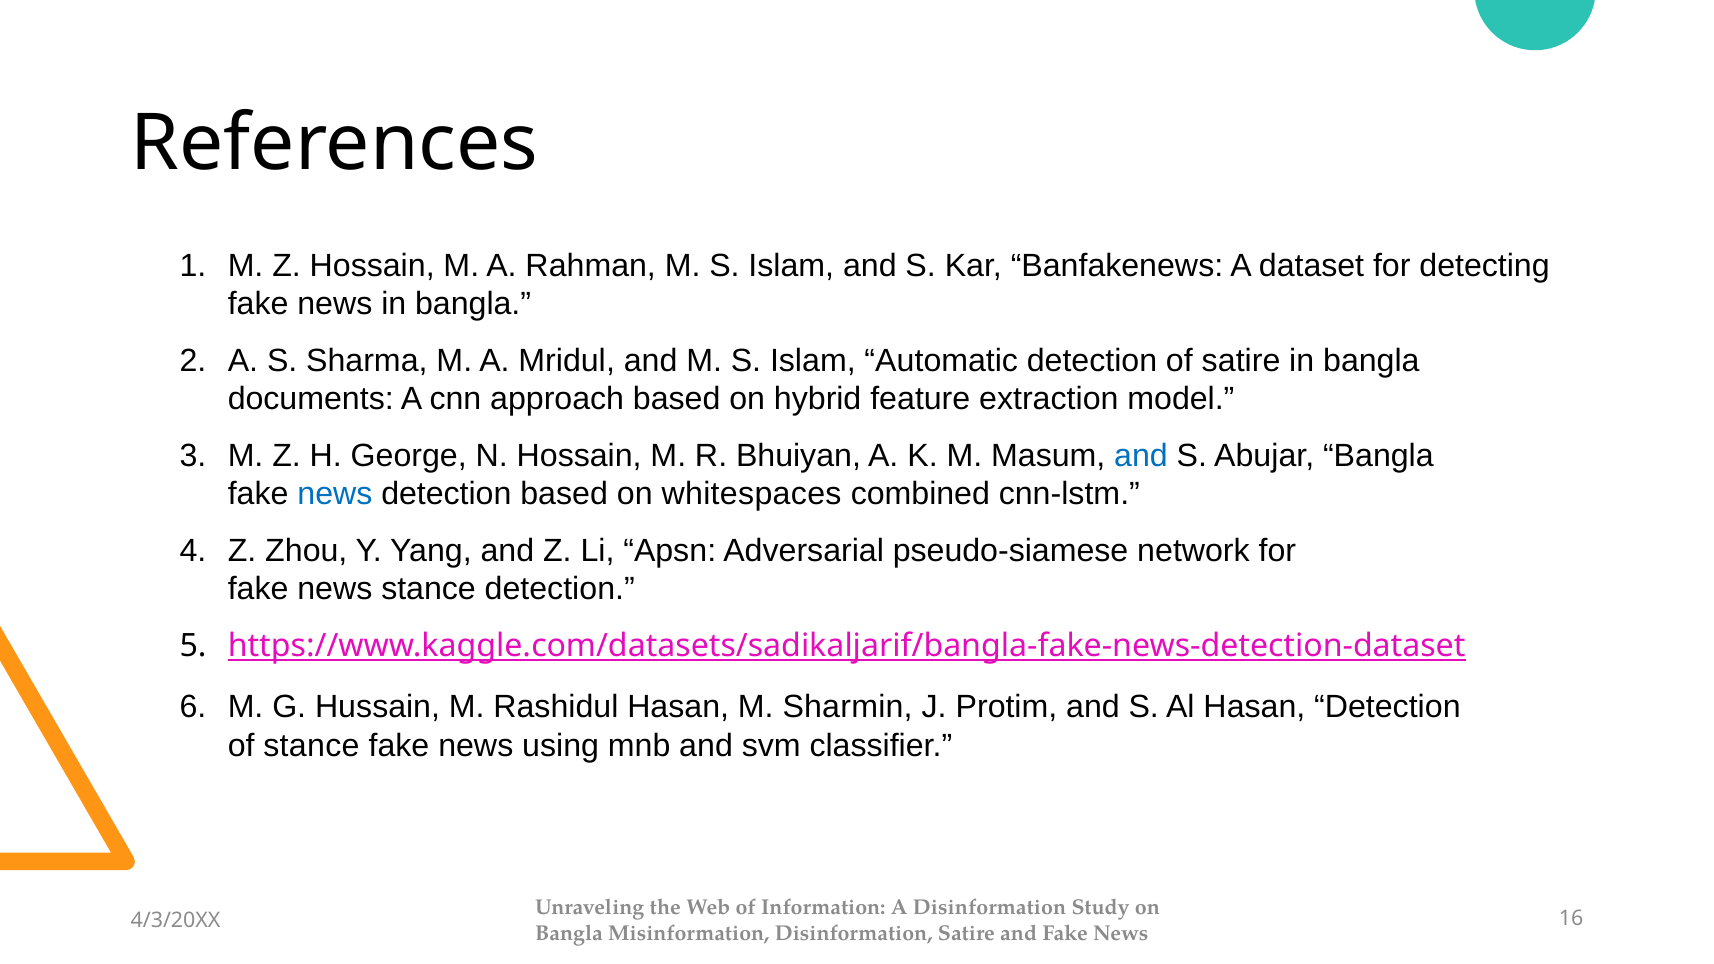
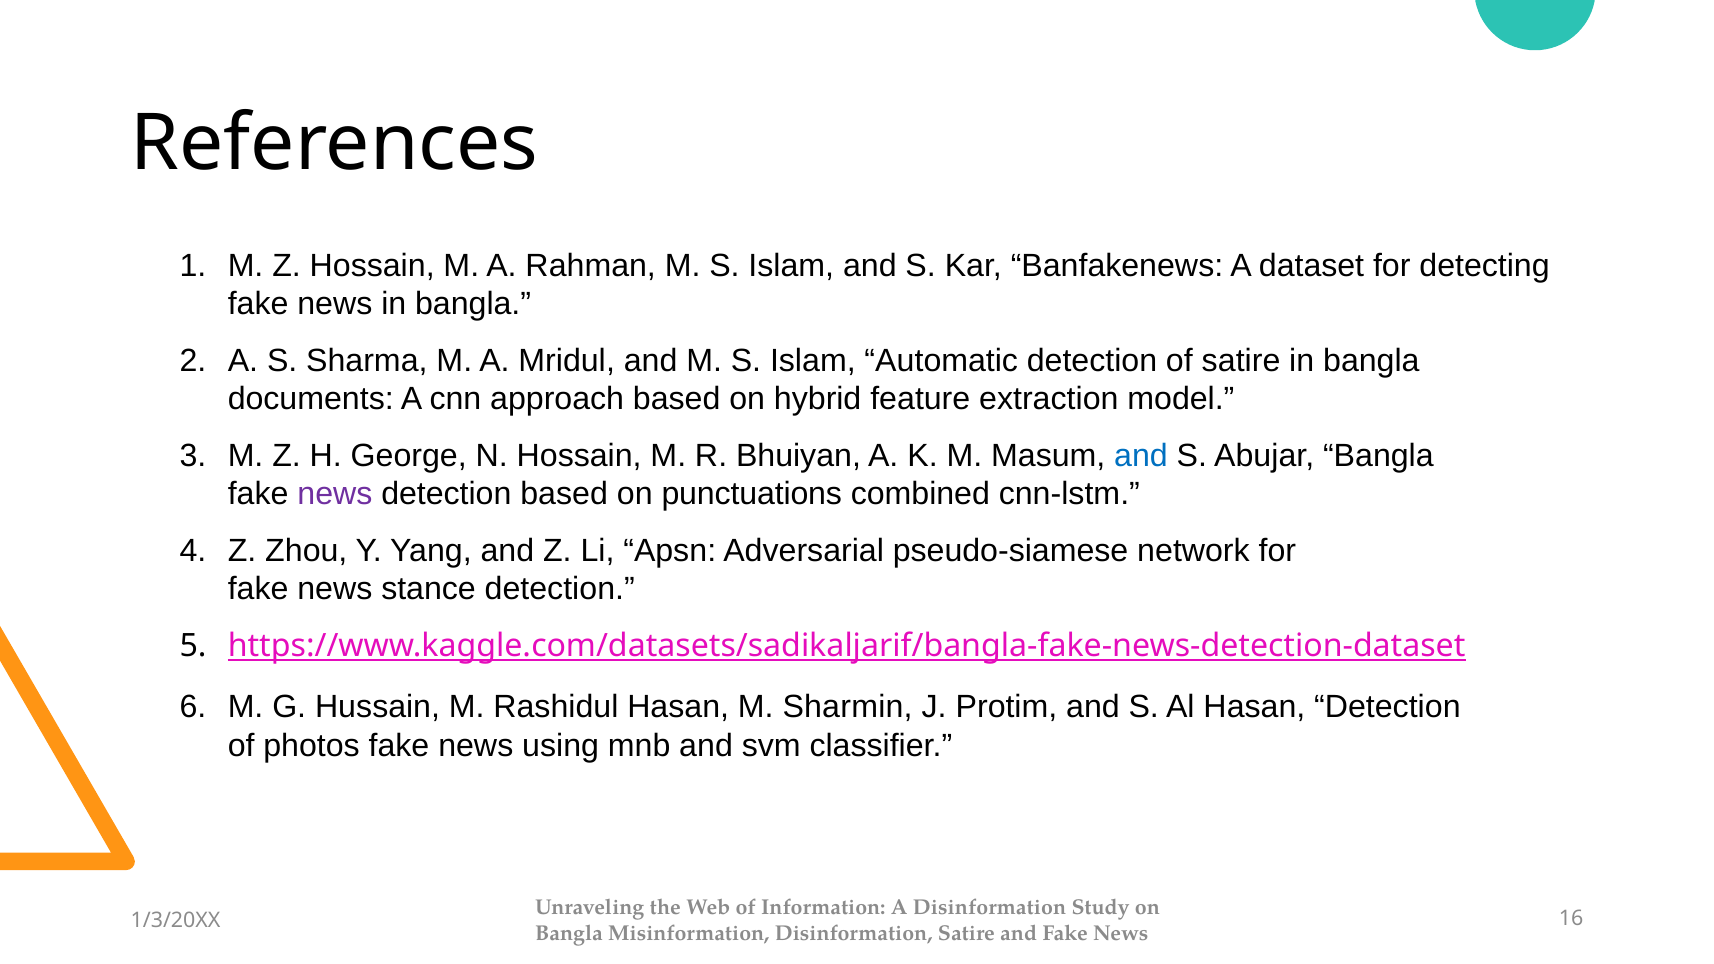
news at (335, 494) colour: blue -> purple
whitespaces: whitespaces -> punctuations
of stance: stance -> photos
4/3/20XX: 4/3/20XX -> 1/3/20XX
